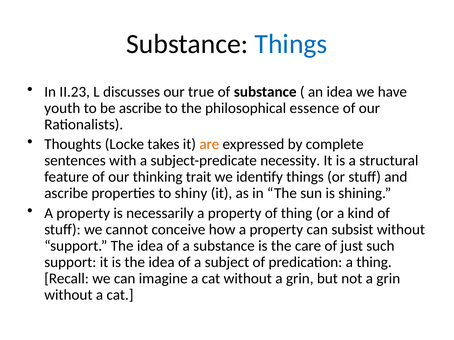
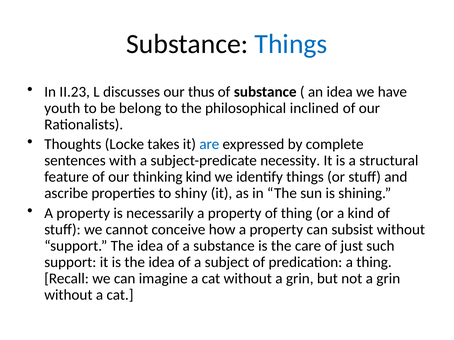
true: true -> thus
be ascribe: ascribe -> belong
essence: essence -> inclined
are colour: orange -> blue
thinking trait: trait -> kind
